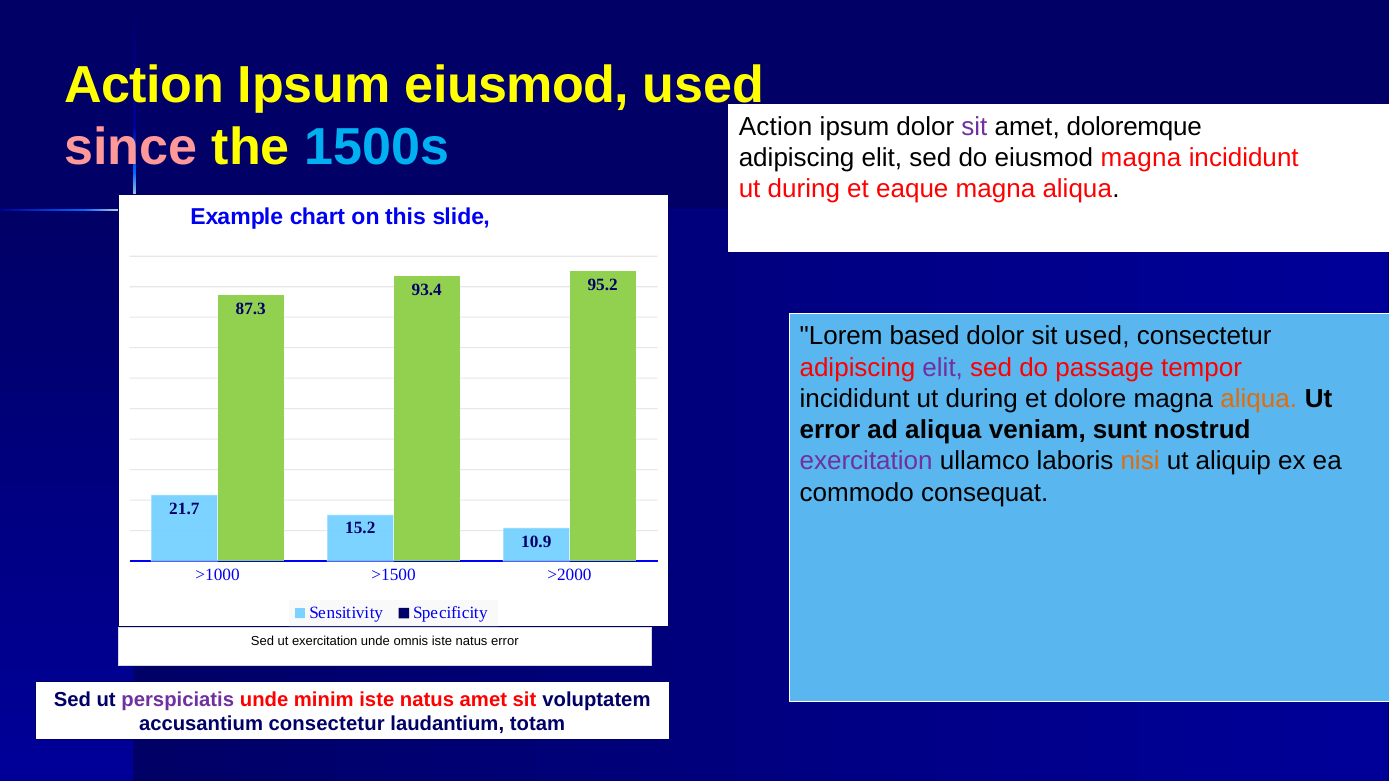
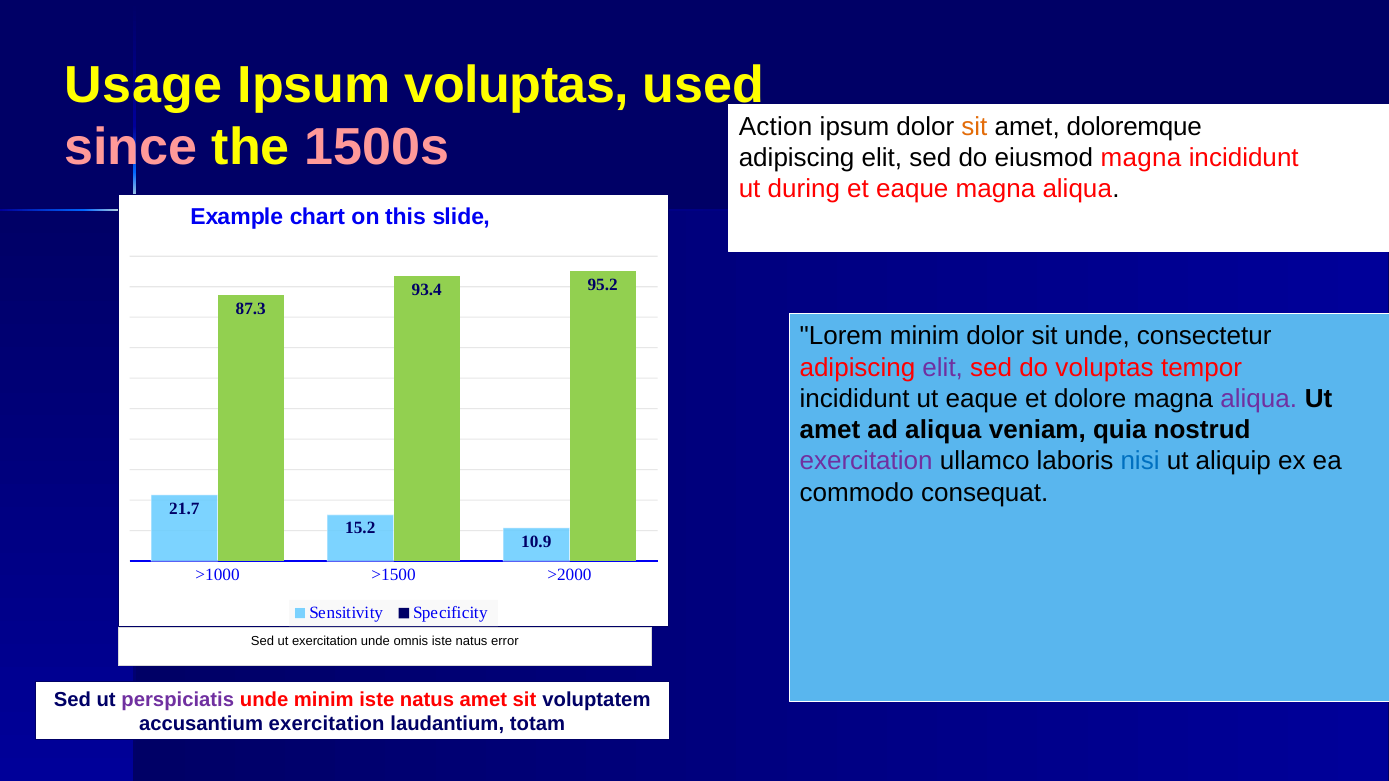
Action at (144, 85): Action -> Usage
Ipsum eiusmod: eiusmod -> voluptas
sit at (974, 127) colour: purple -> orange
1500s colour: light blue -> pink
Lorem based: based -> minim
sit used: used -> unde
do passage: passage -> voluptas
during at (982, 399): during -> eaque
aliqua at (1259, 399) colour: orange -> purple
error at (830, 430): error -> amet
sunt: sunt -> quia
nisi colour: orange -> blue
accusantium consectetur: consectetur -> exercitation
